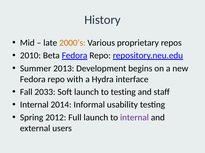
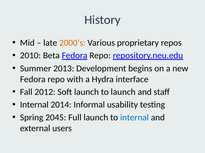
2033: 2033 -> 2012
to testing: testing -> launch
2012: 2012 -> 2045
internal at (134, 118) colour: purple -> blue
